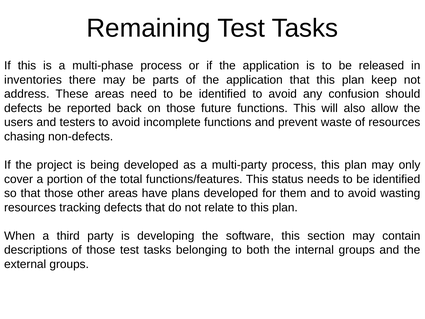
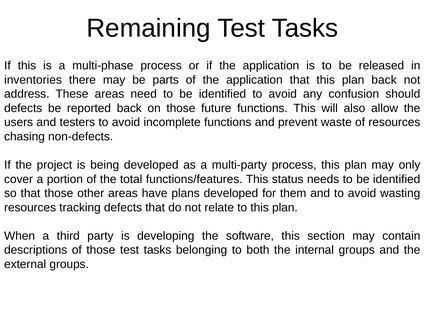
plan keep: keep -> back
